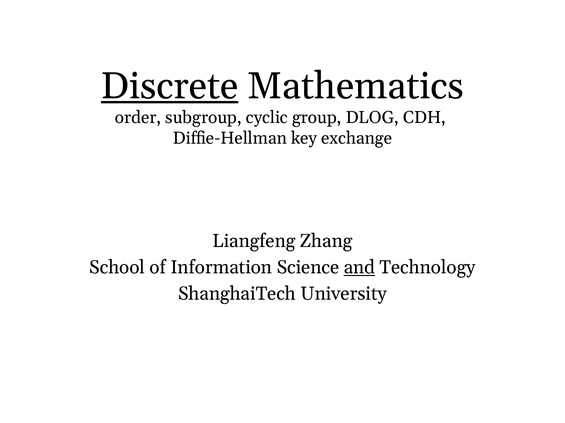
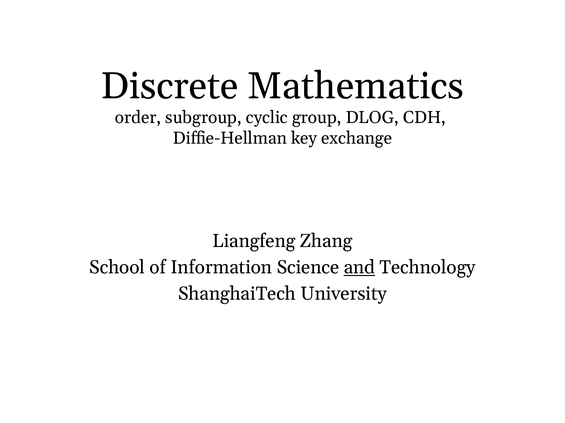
Discrete underline: present -> none
